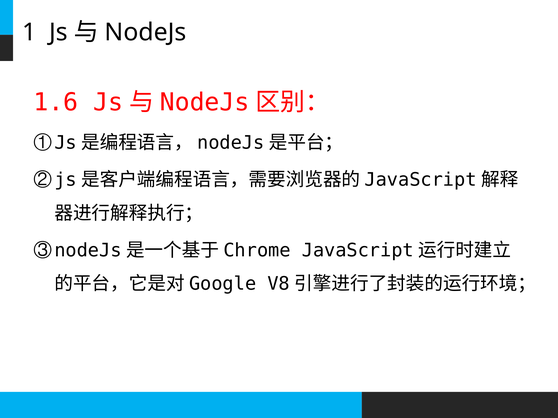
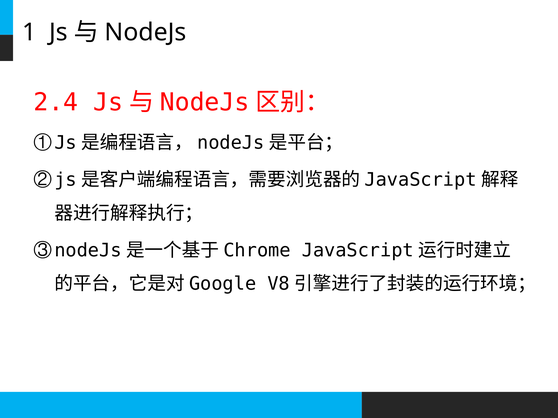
1.6: 1.6 -> 2.4
